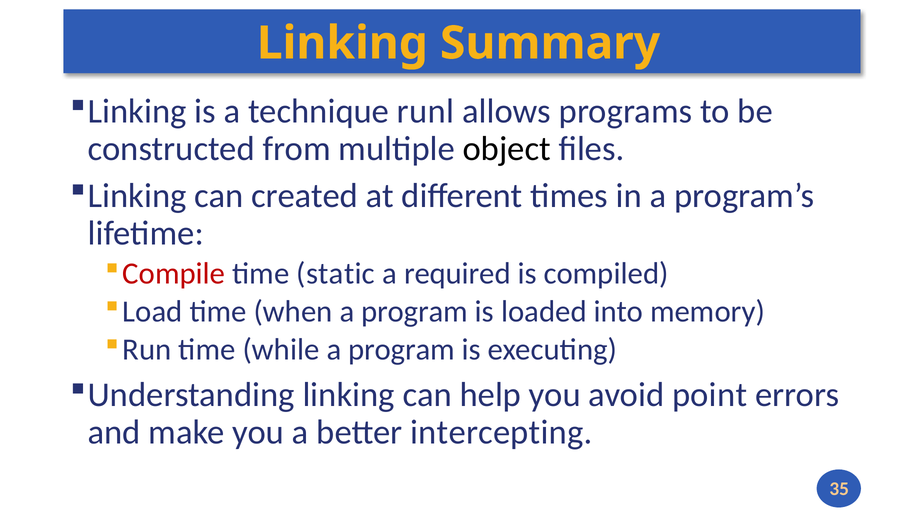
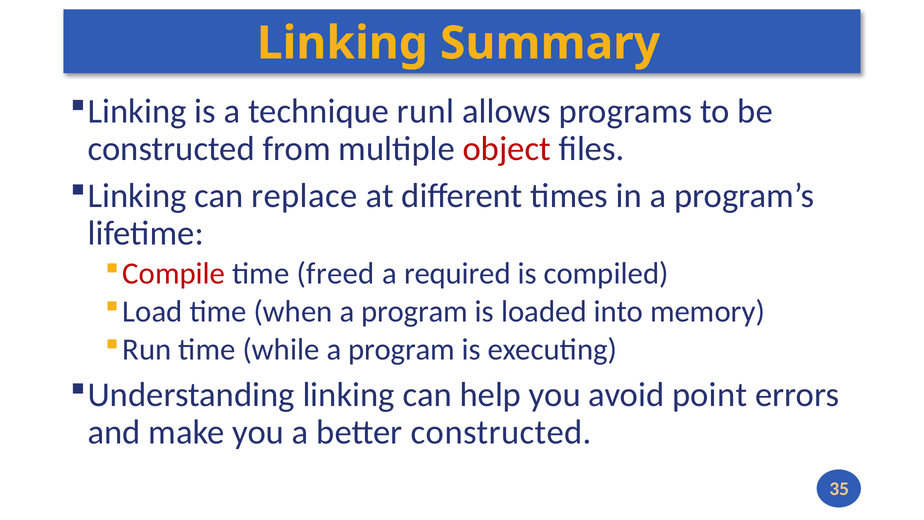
object colour: black -> red
created: created -> replace
static: static -> freed
better intercepting: intercepting -> constructed
